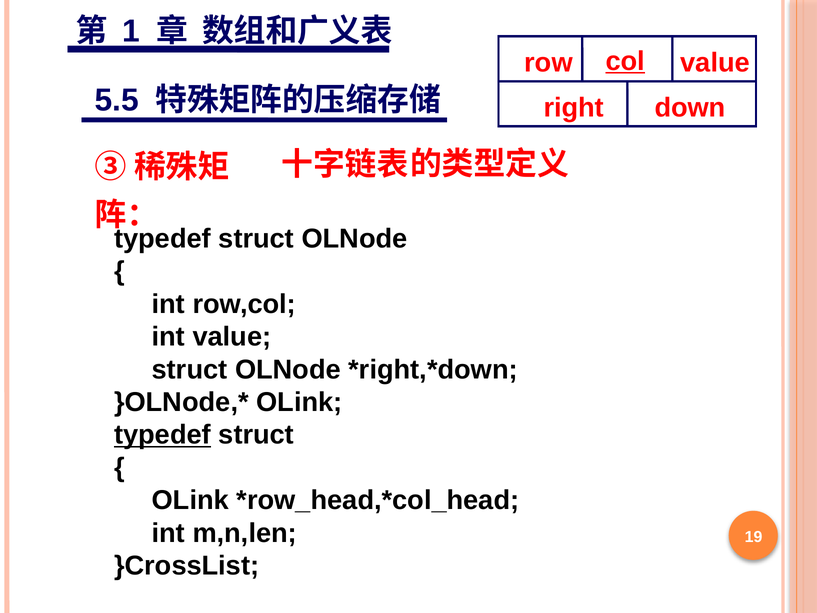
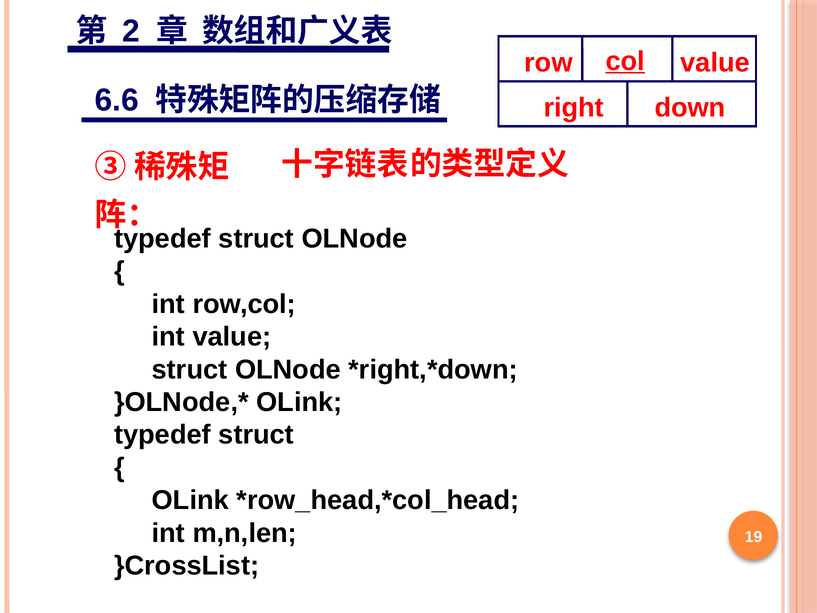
1: 1 -> 2
5.5: 5.5 -> 6.6
typedef at (162, 435) underline: present -> none
